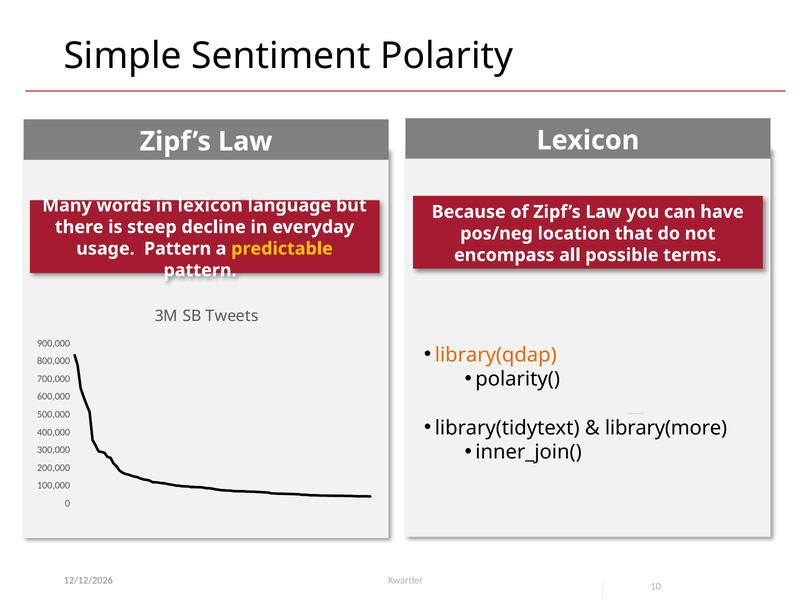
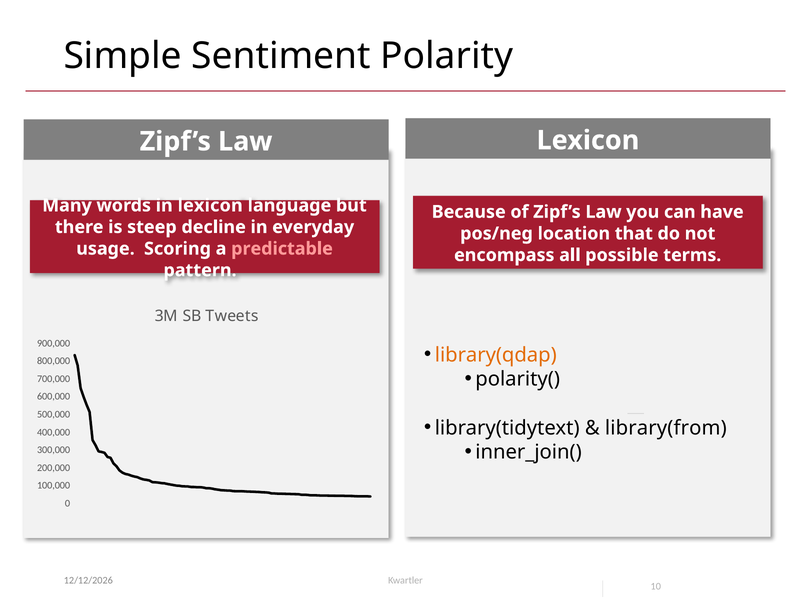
usage Pattern: Pattern -> Scoring
predictable colour: yellow -> pink
library(more: library(more -> library(from
